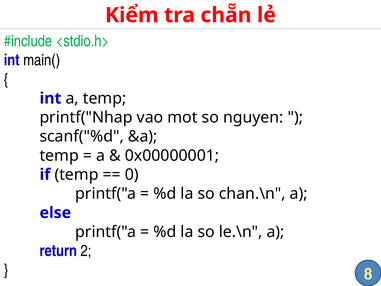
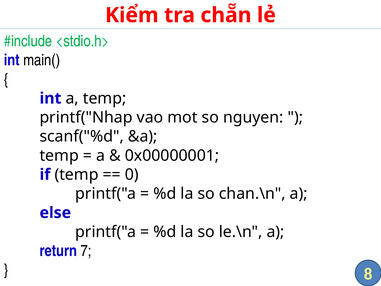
2: 2 -> 7
